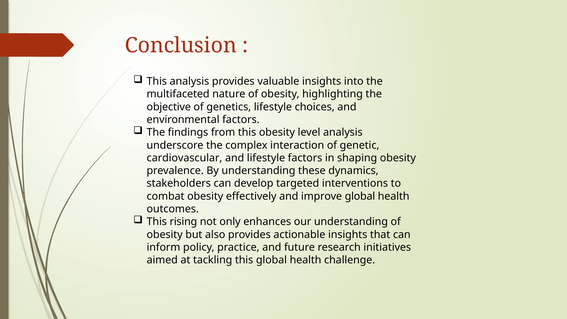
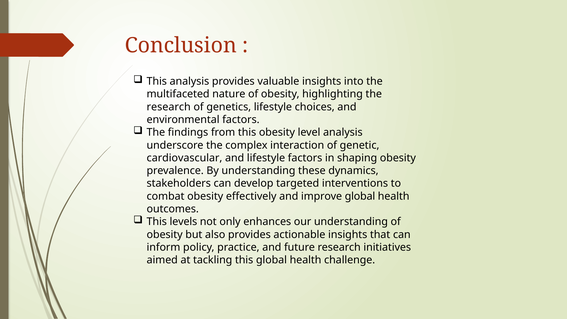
objective at (169, 107): objective -> research
rising: rising -> levels
